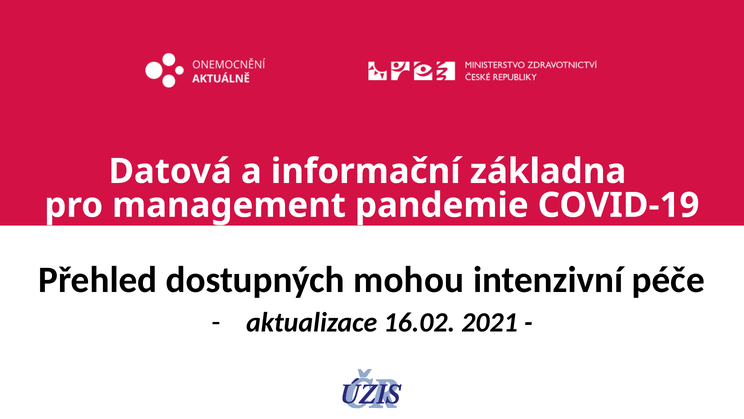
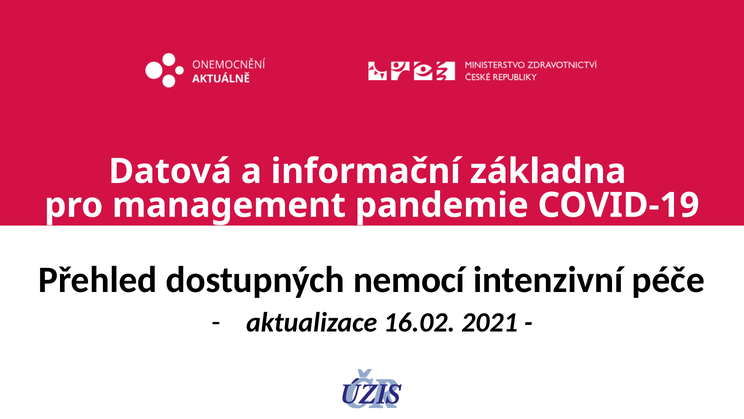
mohou: mohou -> nemocí
